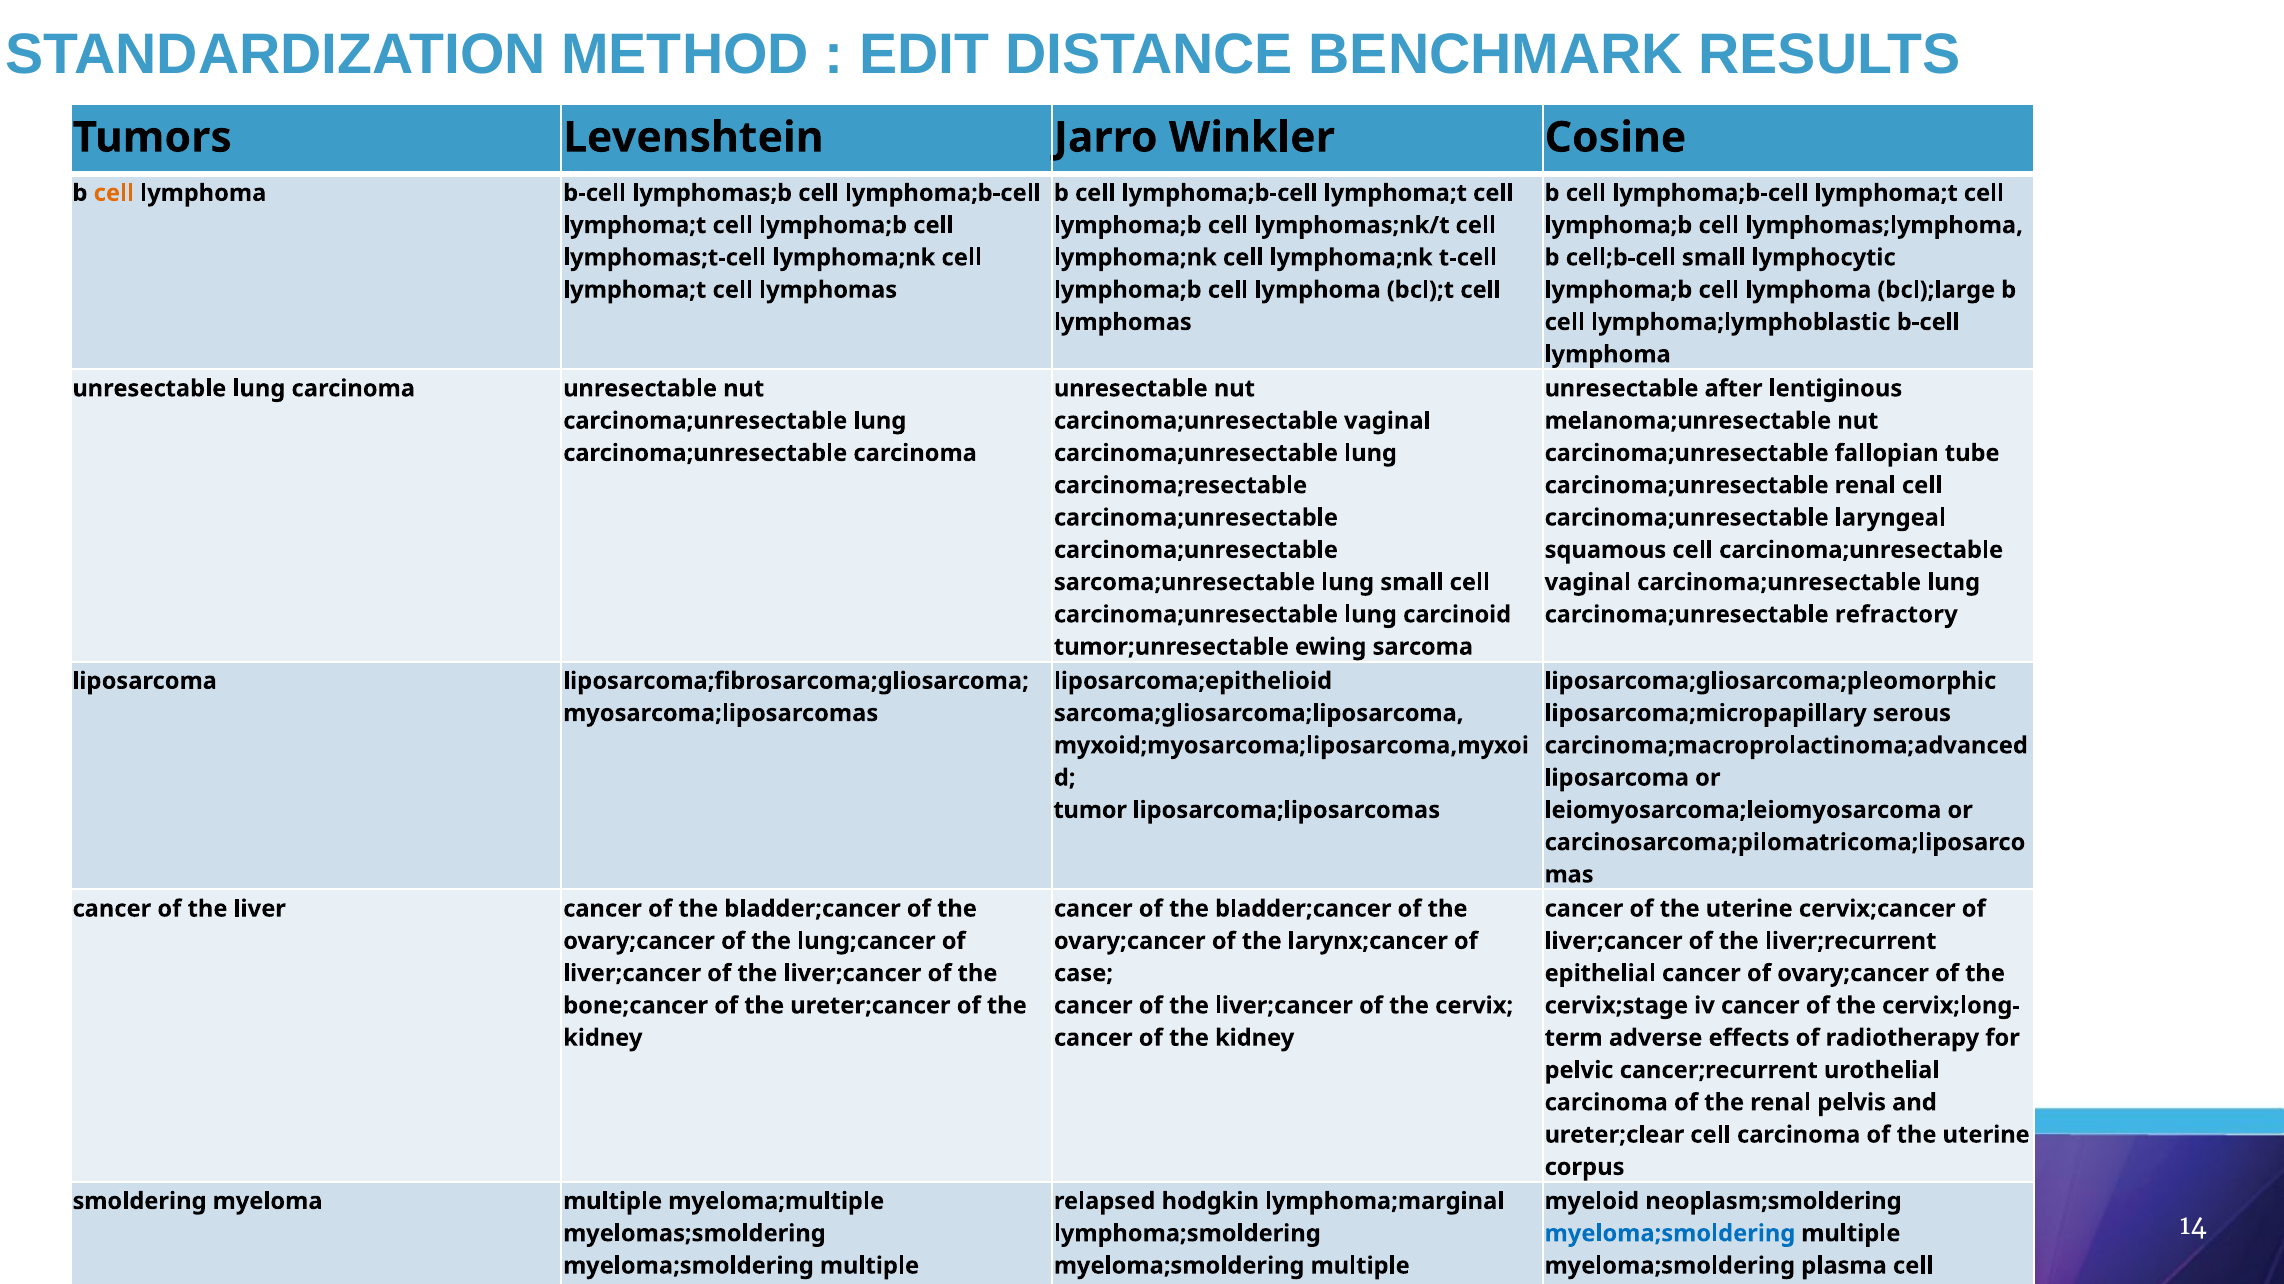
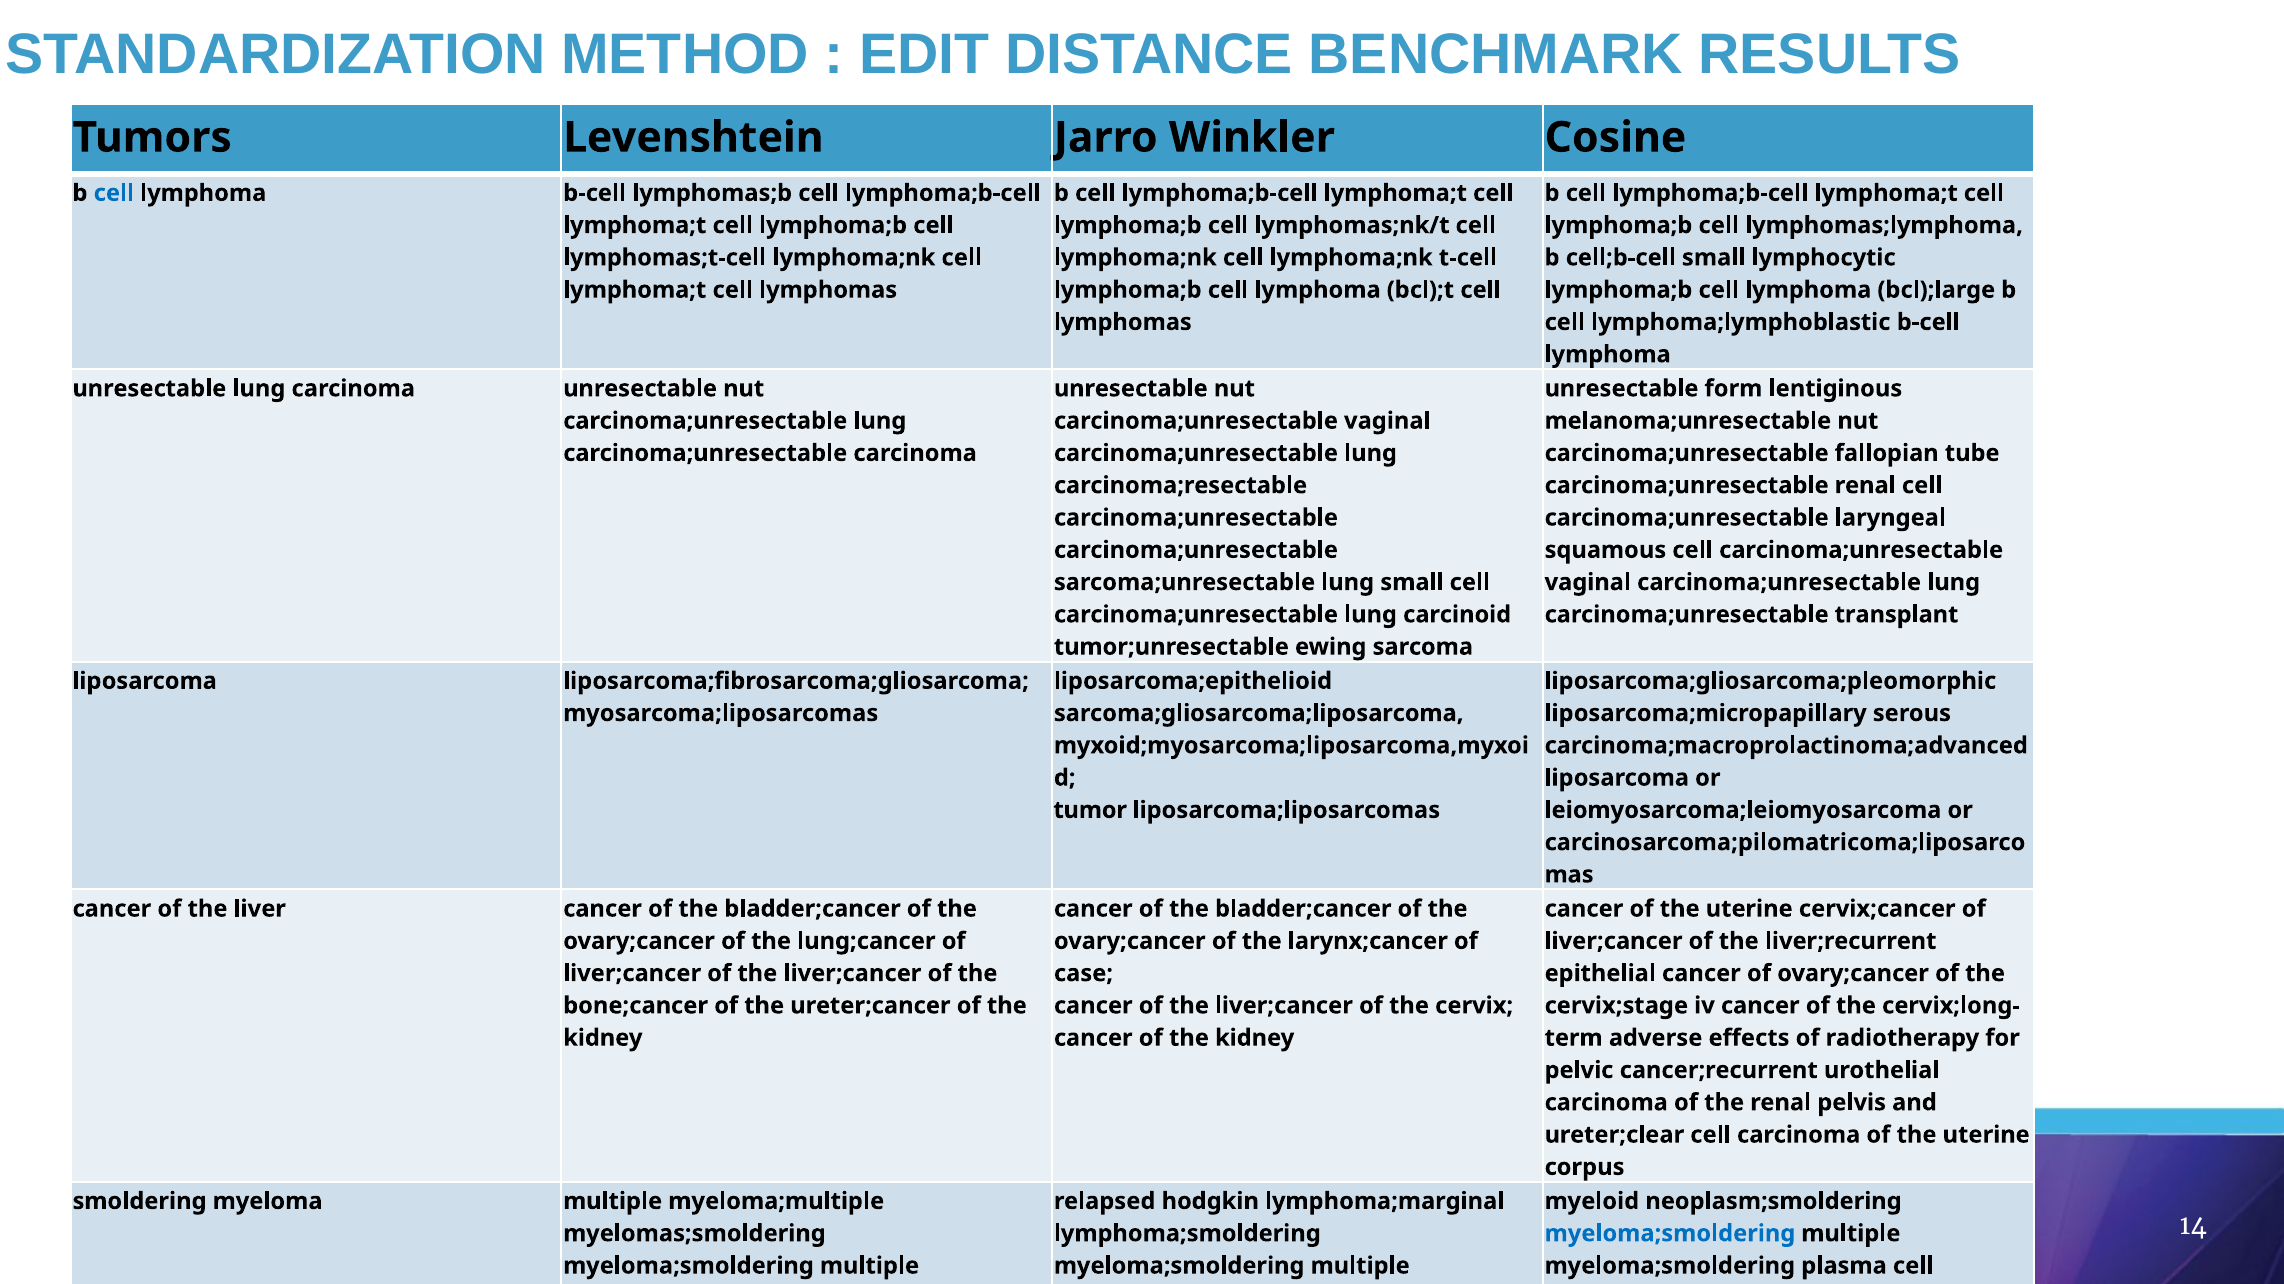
cell at (114, 193) colour: orange -> blue
after: after -> form
refractory: refractory -> transplant
